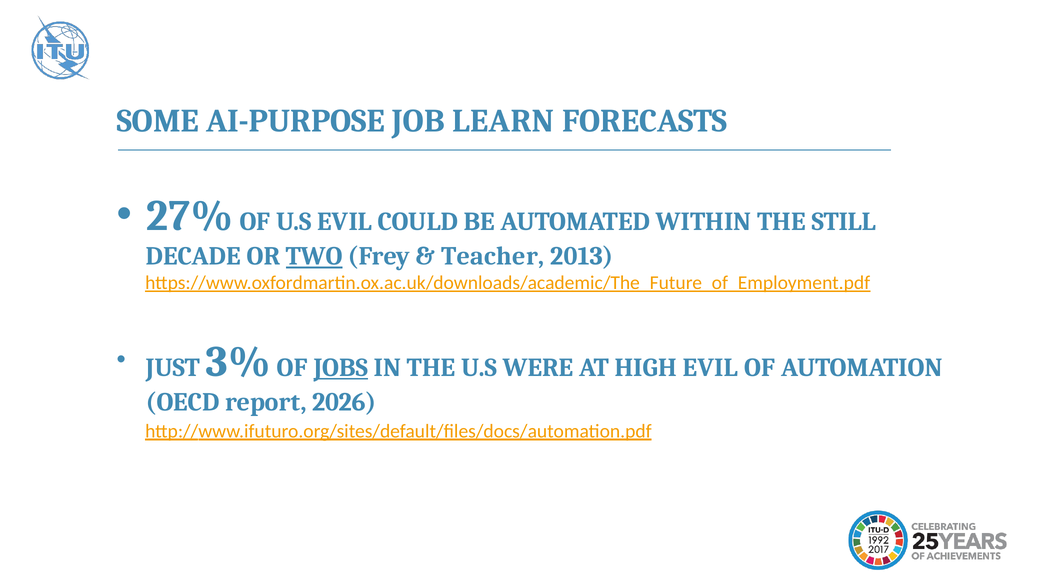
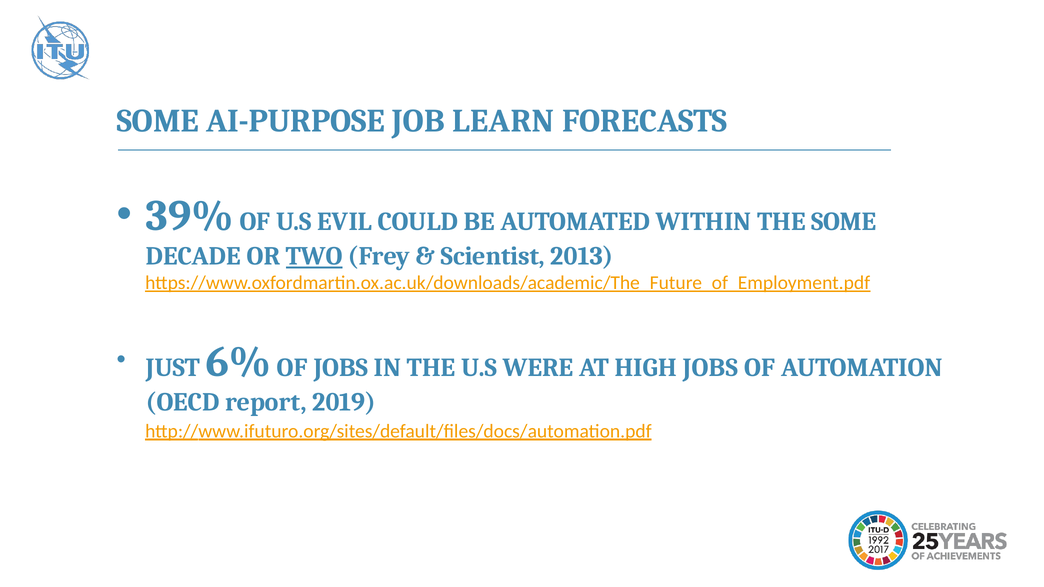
27%: 27% -> 39%
THE STILL: STILL -> SOME
Teacher: Teacher -> Scientist
3%: 3% -> 6%
JOBS at (341, 368) underline: present -> none
HIGH EVIL: EVIL -> JOBS
2026: 2026 -> 2019
